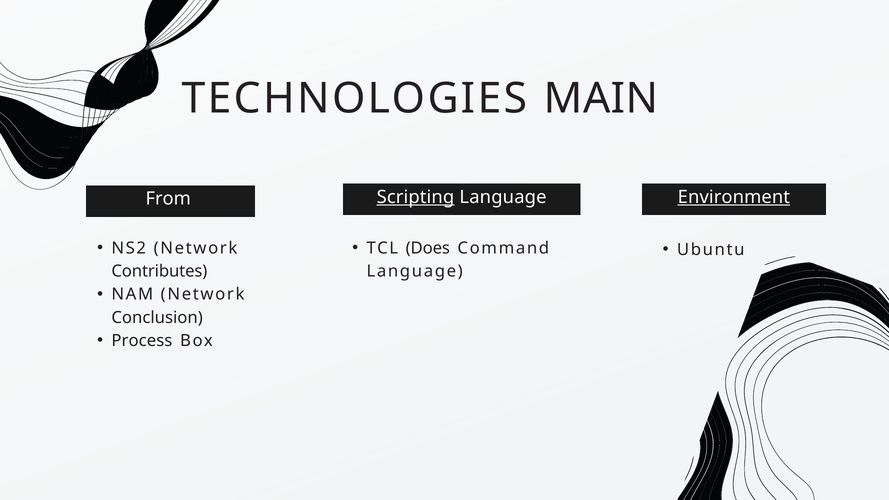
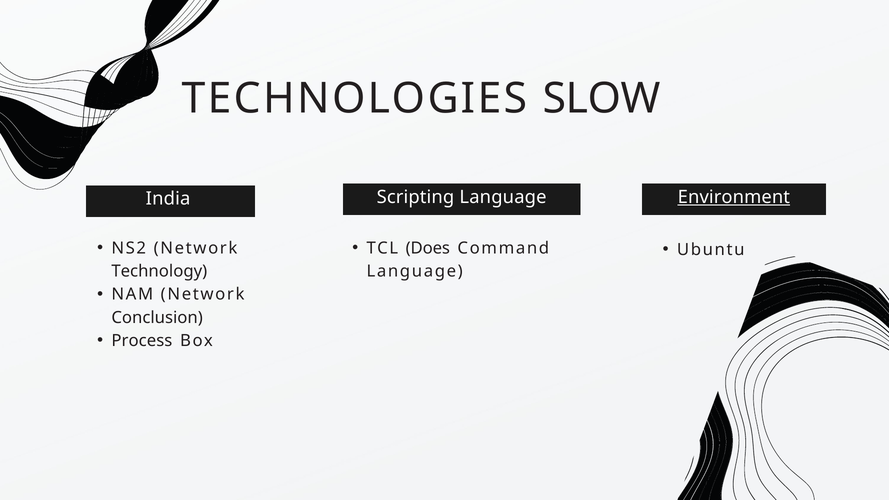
MAIN: MAIN -> SLOW
Scripting underline: present -> none
From: From -> India
Contributes: Contributes -> Technology
